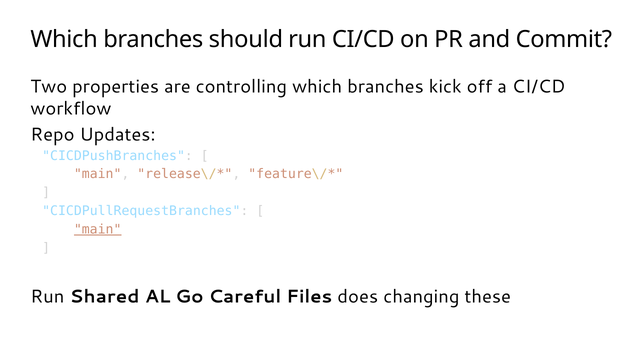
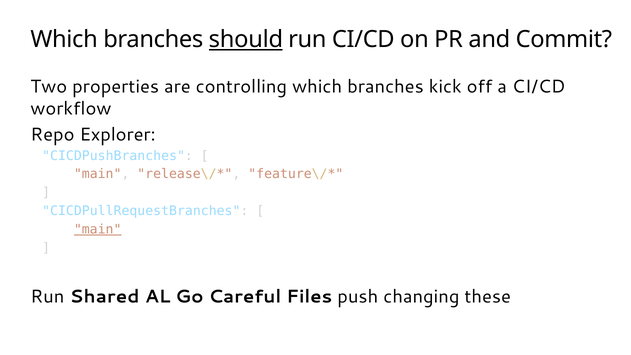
should underline: none -> present
Updates: Updates -> Explorer
does: does -> push
